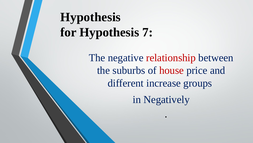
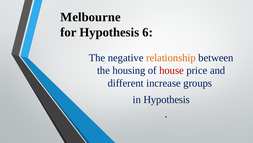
Hypothesis at (91, 17): Hypothesis -> Melbourne
7: 7 -> 6
relationship colour: red -> orange
suburbs: suburbs -> housing
in Negatively: Negatively -> Hypothesis
